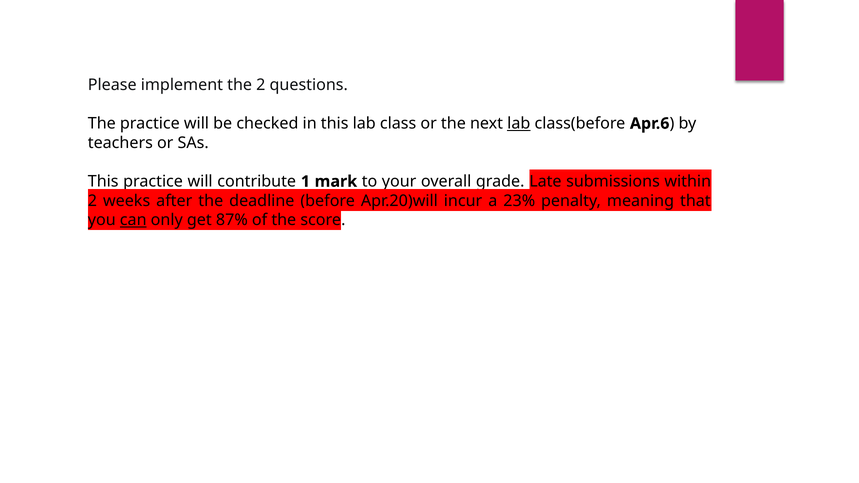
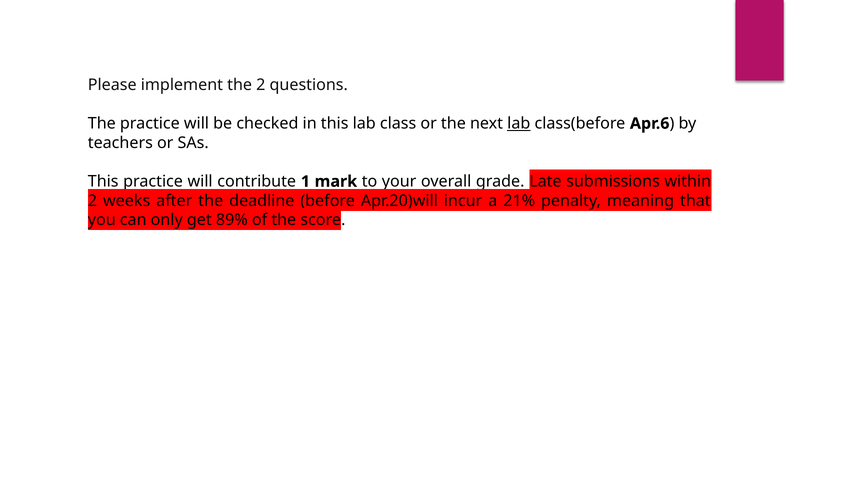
23%: 23% -> 21%
can underline: present -> none
87%: 87% -> 89%
